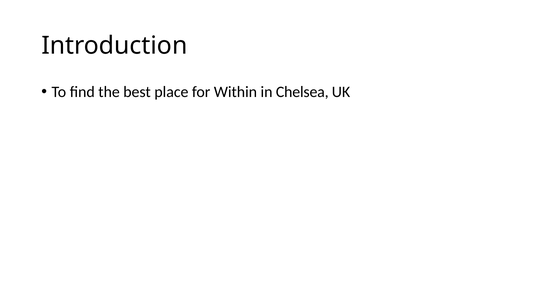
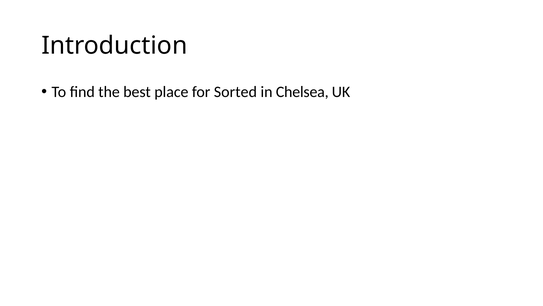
Within: Within -> Sorted
